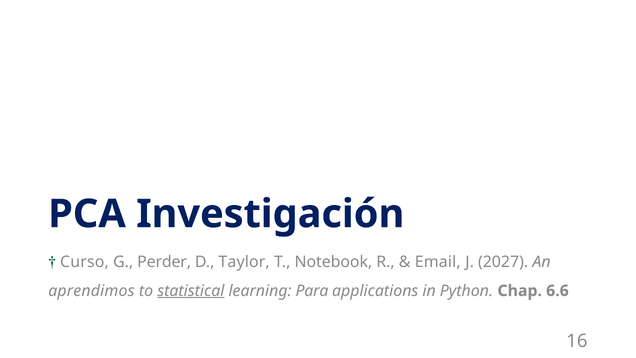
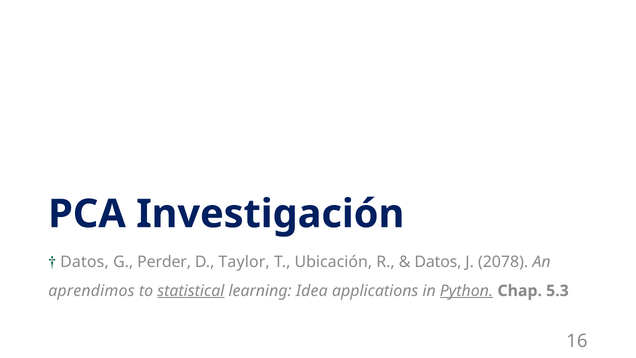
Curso at (84, 262): Curso -> Datos
Notebook: Notebook -> Ubicación
Email at (438, 262): Email -> Datos
2027: 2027 -> 2078
Para: Para -> Idea
Python underline: none -> present
6.6: 6.6 -> 5.3
